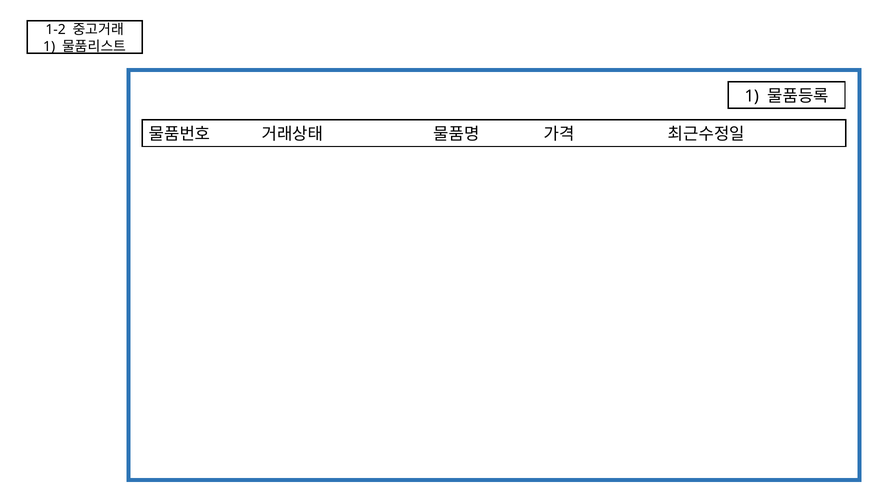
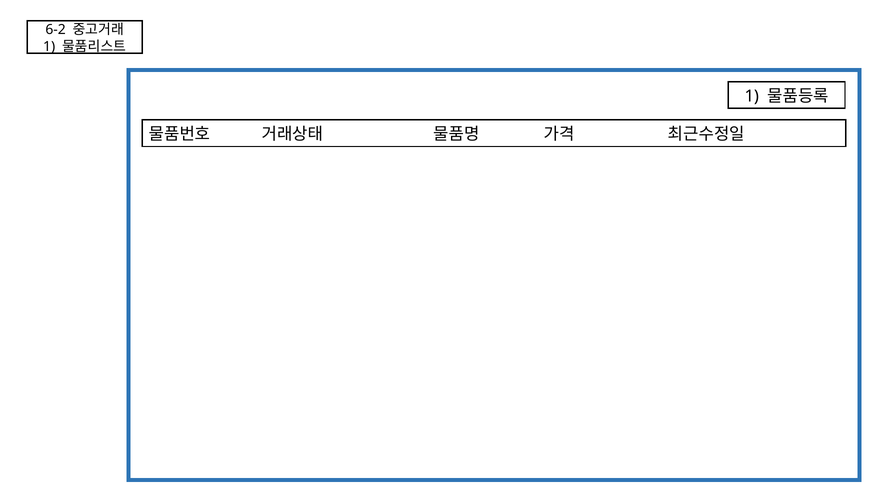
1-2: 1-2 -> 6-2
